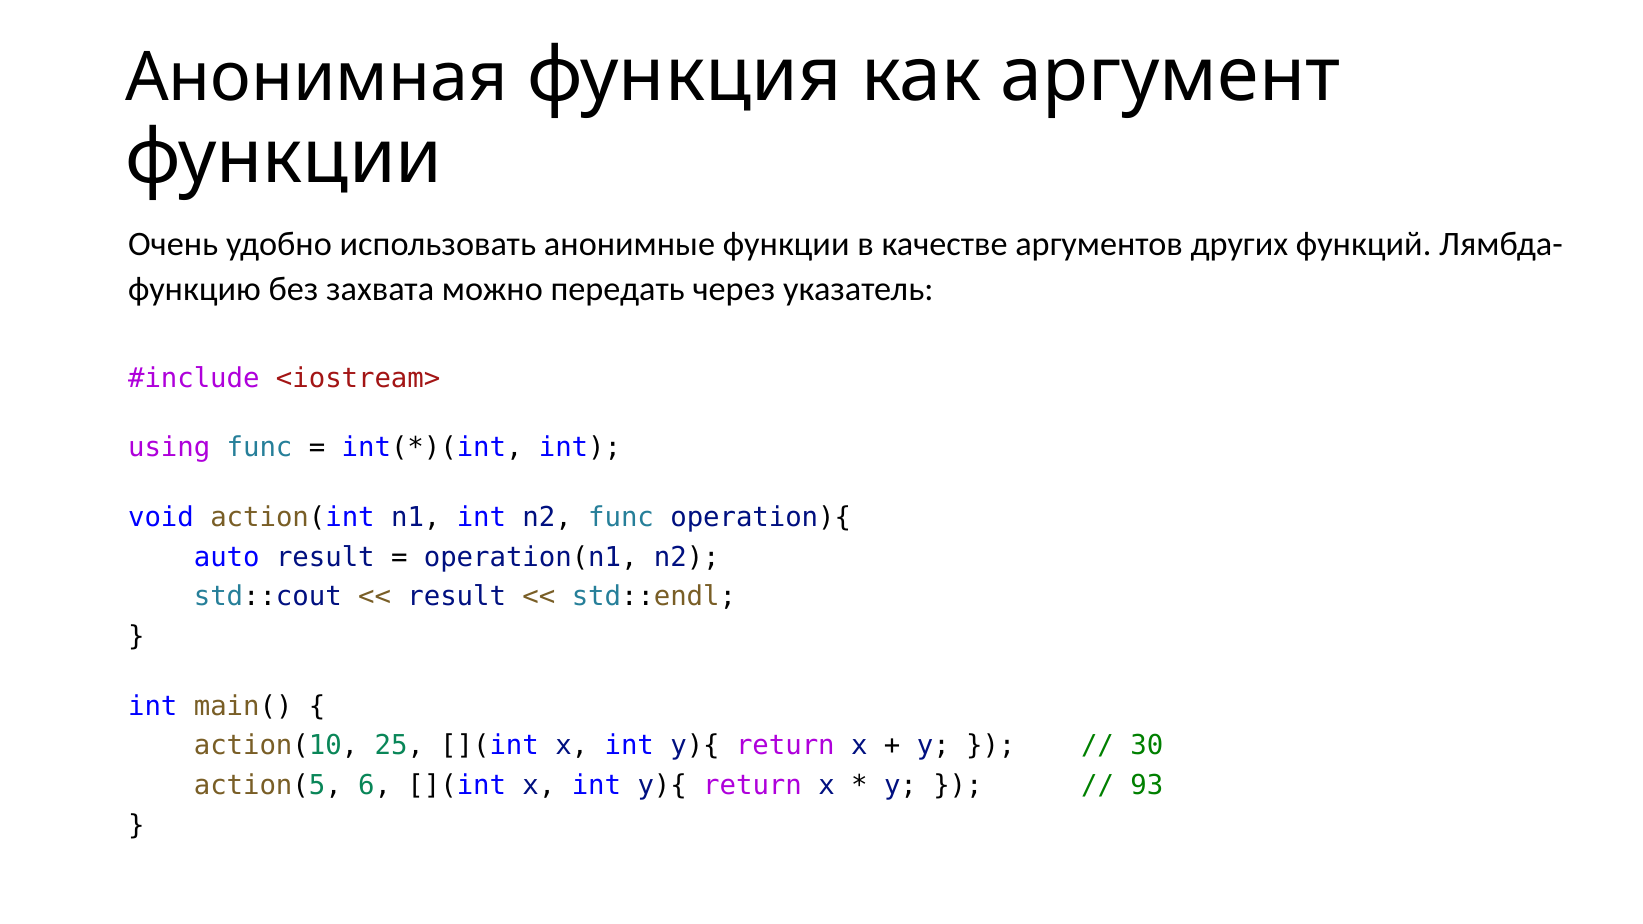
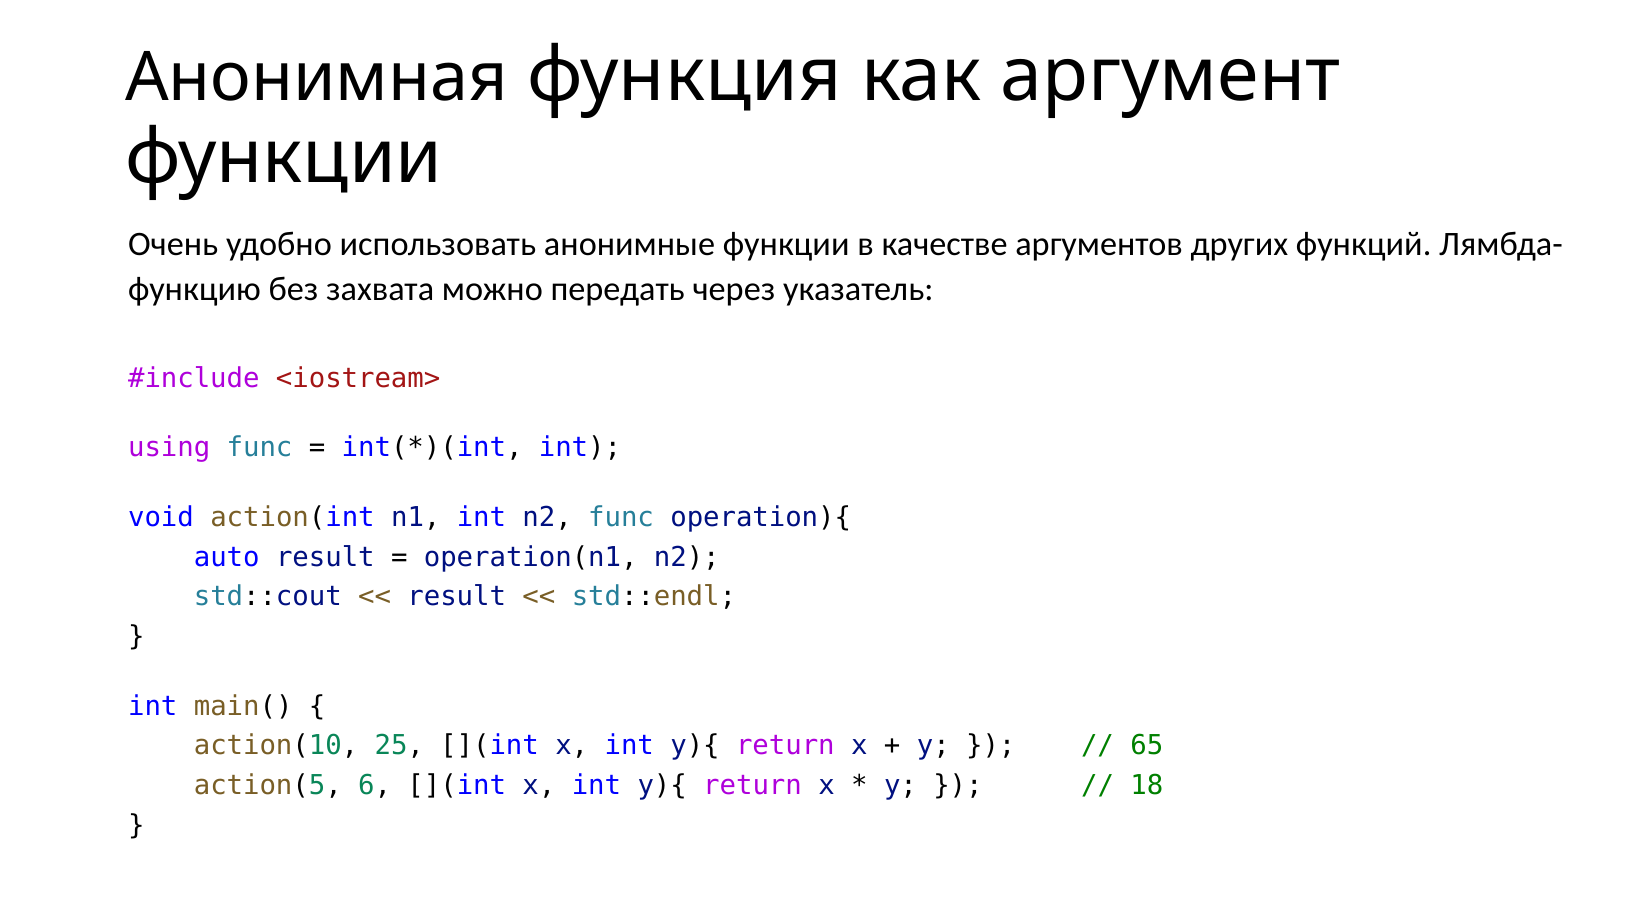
30: 30 -> 65
93: 93 -> 18
